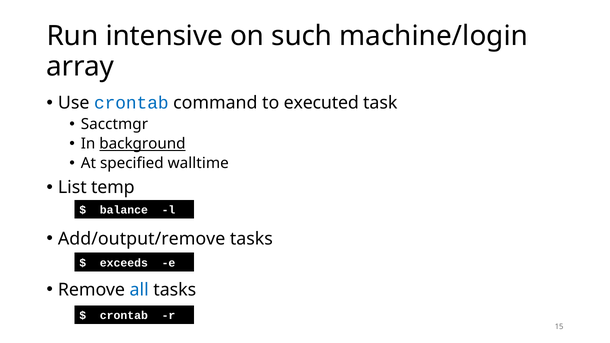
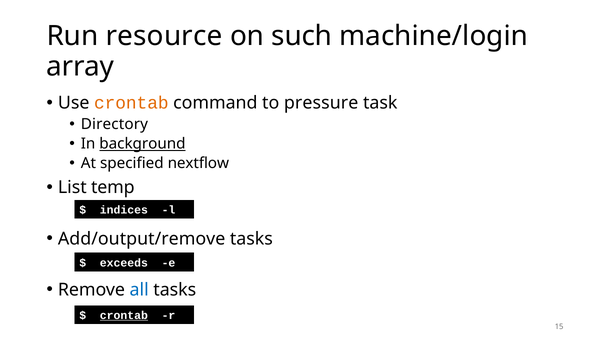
intensive: intensive -> resource
crontab at (131, 103) colour: blue -> orange
executed: executed -> pressure
Sacctmgr: Sacctmgr -> Directory
walltime: walltime -> nextflow
balance: balance -> indices
crontab at (124, 316) underline: none -> present
